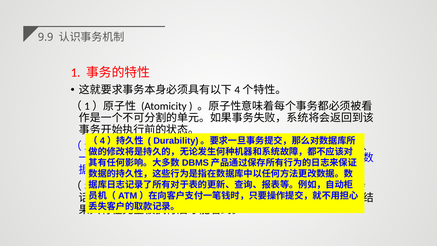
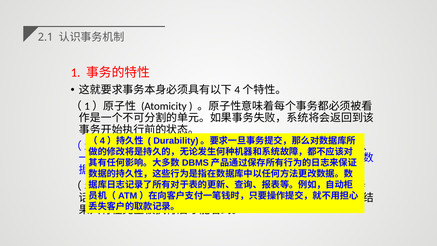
9.9: 9.9 -> 2.1
